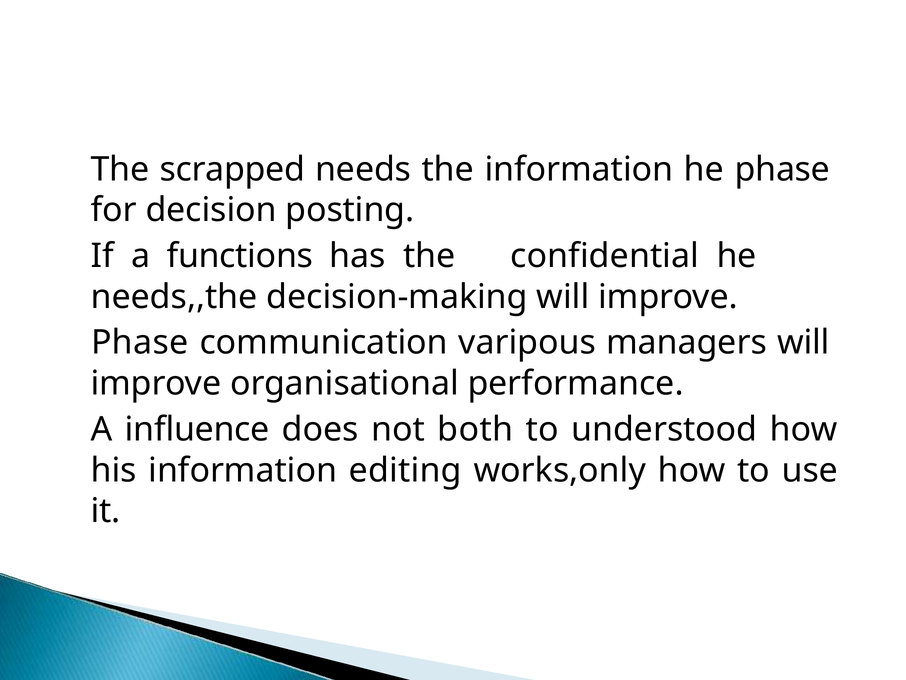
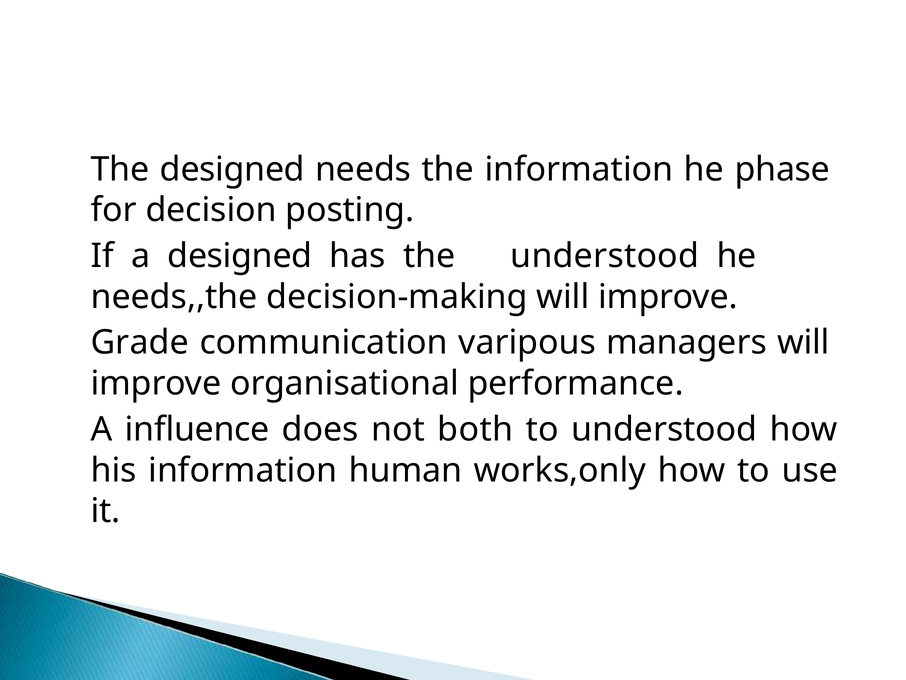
The scrapped: scrapped -> designed
a functions: functions -> designed
the confidential: confidential -> understood
Phase at (140, 342): Phase -> Grade
editing: editing -> human
